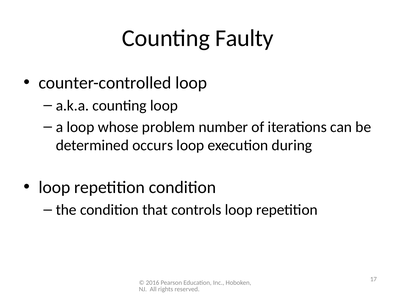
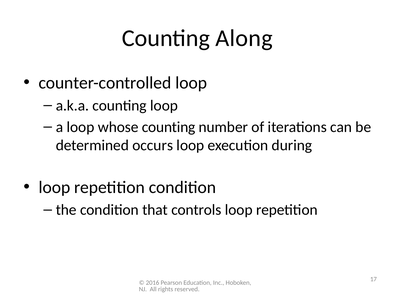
Faulty: Faulty -> Along
whose problem: problem -> counting
